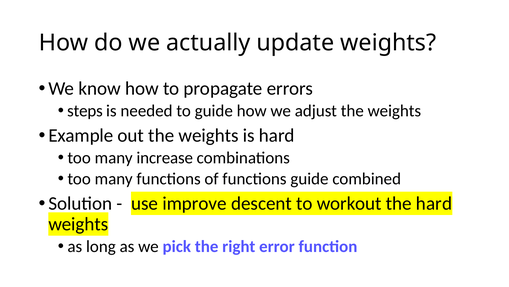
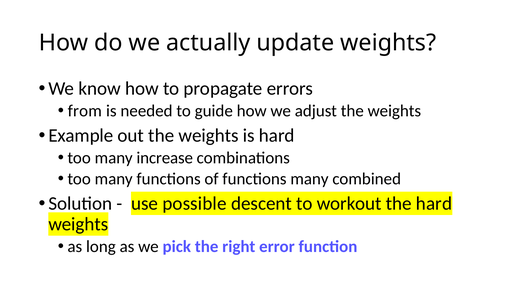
steps: steps -> from
functions guide: guide -> many
improve: improve -> possible
